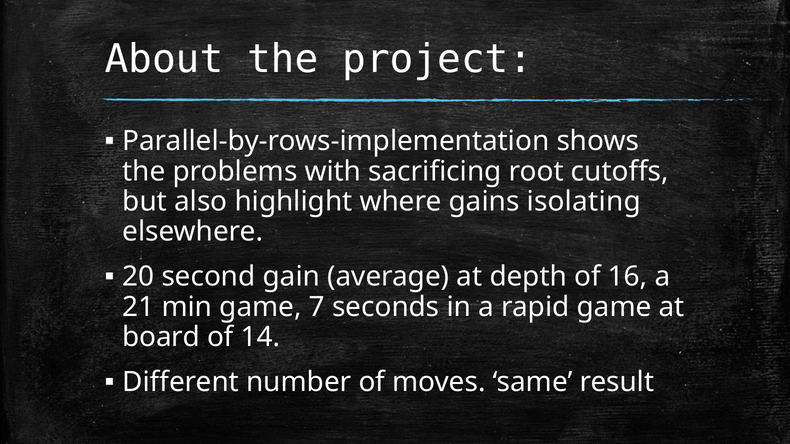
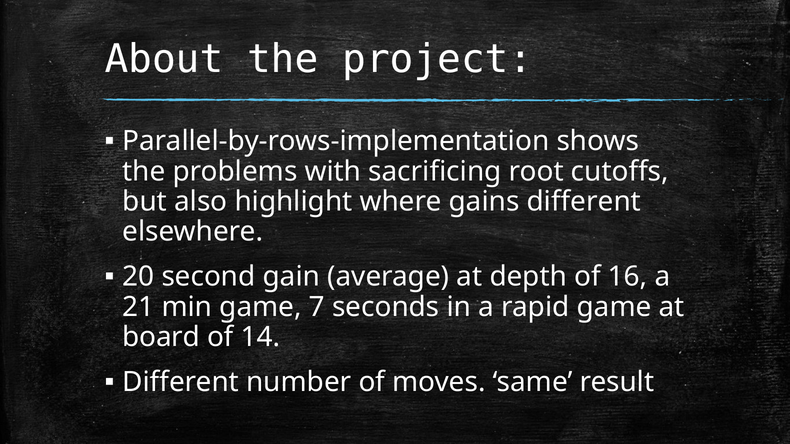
gains isolating: isolating -> different
